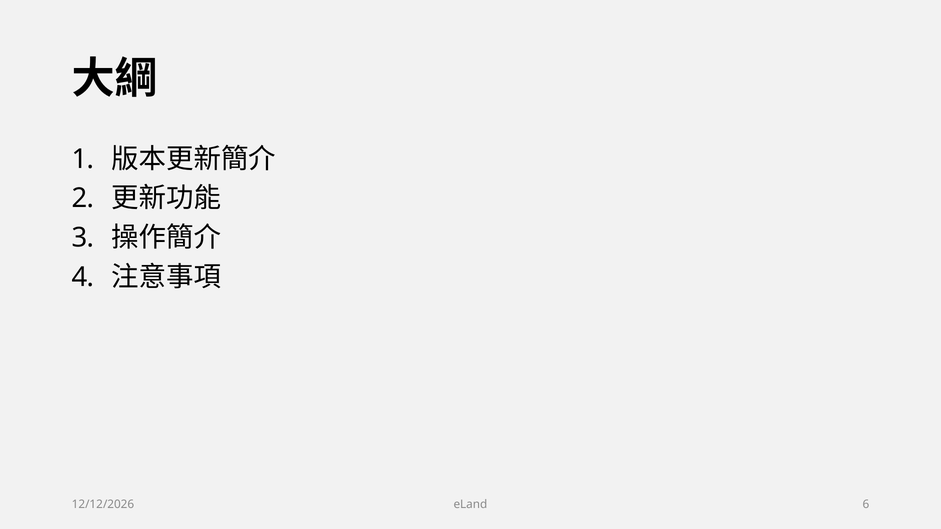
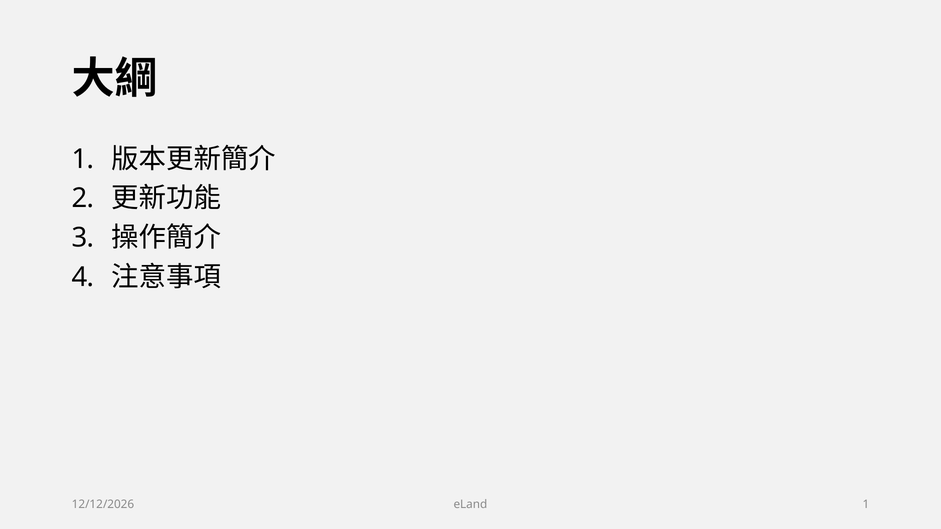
eLand 6: 6 -> 1
